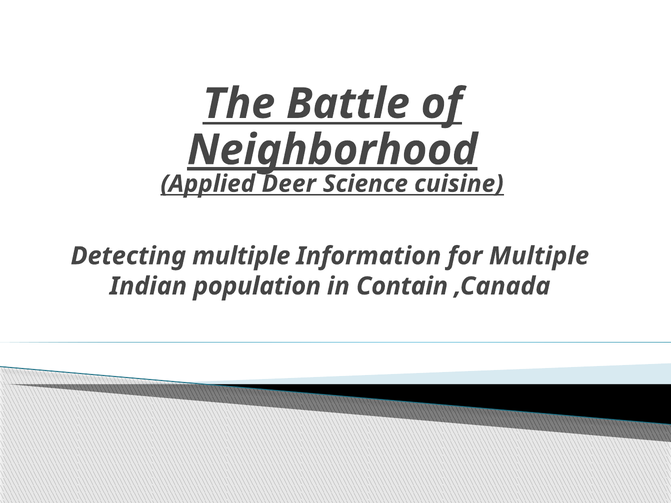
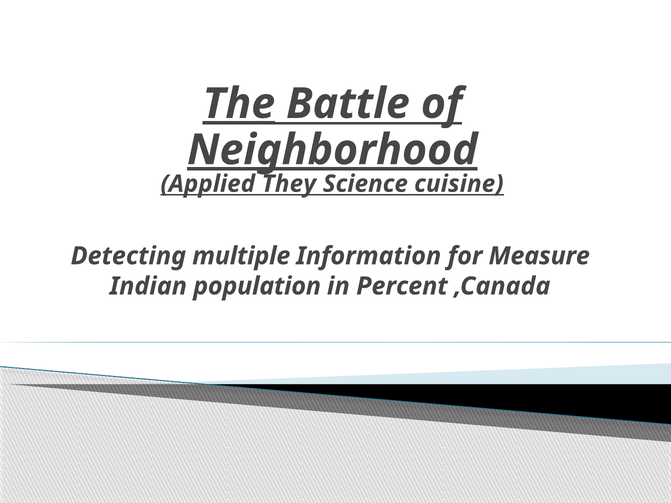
The underline: none -> present
Deer: Deer -> They
for Multiple: Multiple -> Measure
Contain: Contain -> Percent
